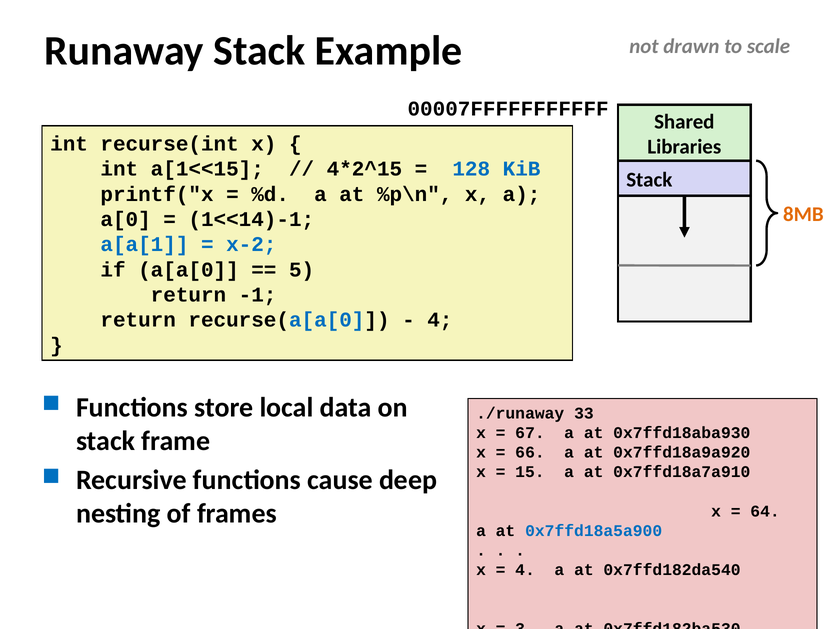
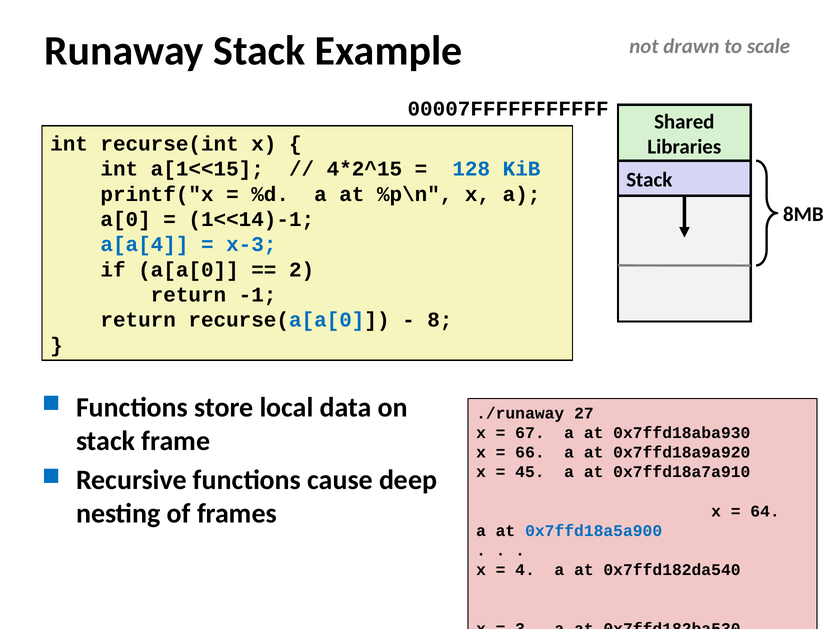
8MB colour: orange -> black
a[a[1: a[a[1 -> a[a[4
x-2: x-2 -> x-3
5 at (302, 269): 5 -> 2
4 at (440, 320): 4 -> 8
33: 33 -> 27
15: 15 -> 45
